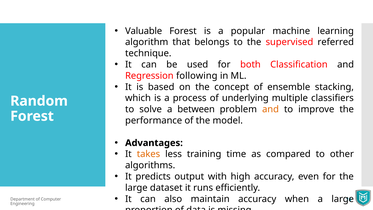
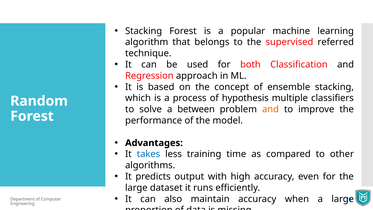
Valuable at (144, 31): Valuable -> Stacking
following: following -> approach
underlying: underlying -> hypothesis
takes colour: orange -> blue
